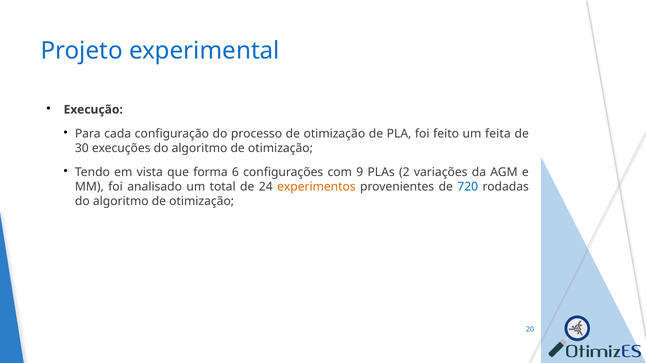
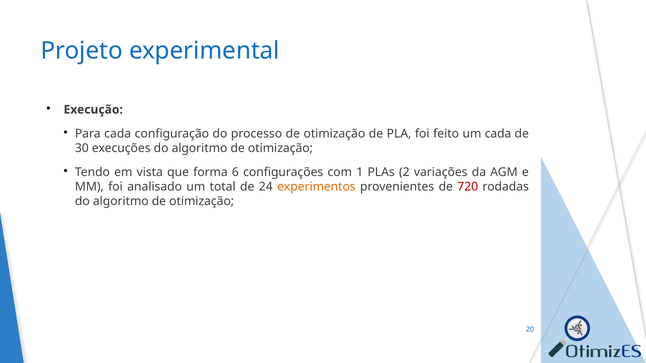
um feita: feita -> cada
9: 9 -> 1
720 colour: blue -> red
